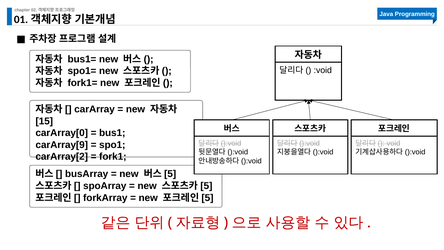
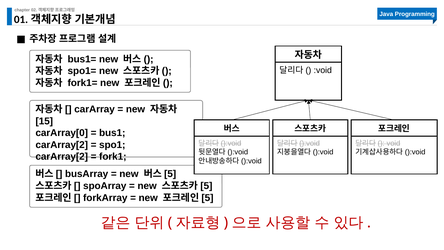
carArray[9 at (62, 145): carArray[9 -> carArray[2
